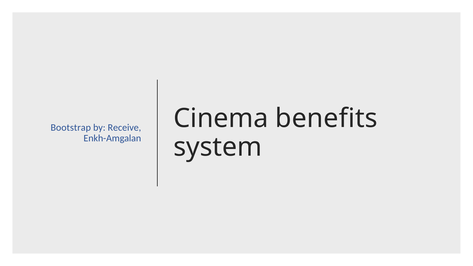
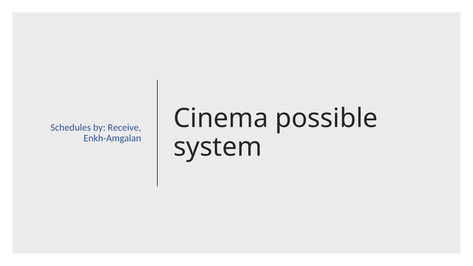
benefits: benefits -> possible
Bootstrap: Bootstrap -> Schedules
